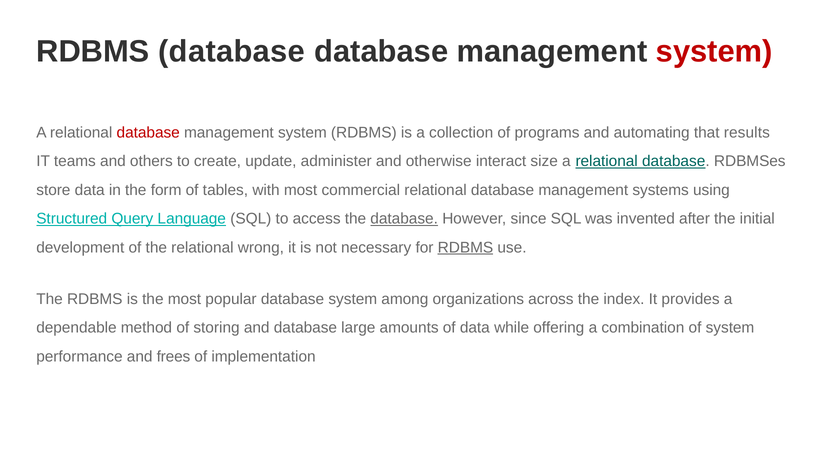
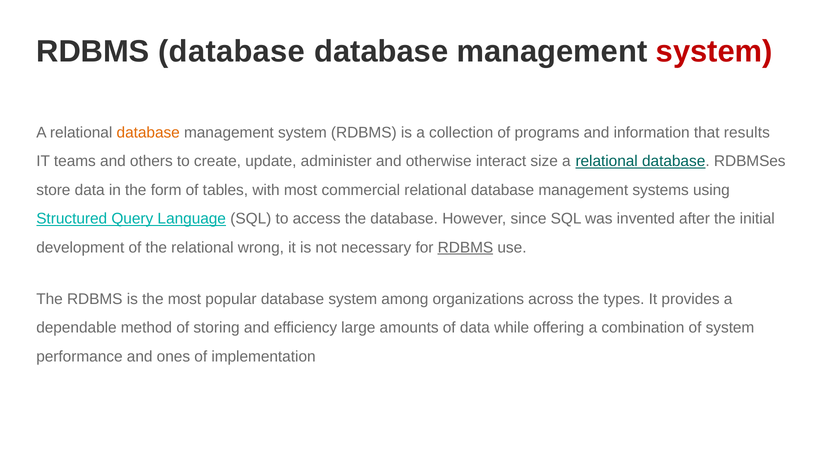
database at (148, 132) colour: red -> orange
automating: automating -> information
database at (404, 219) underline: present -> none
index: index -> types
and database: database -> efficiency
frees: frees -> ones
